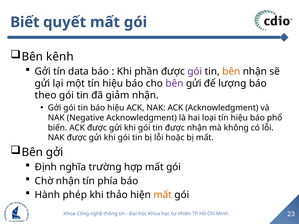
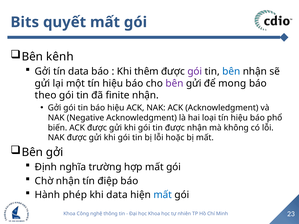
Biết: Biết -> Bits
phần: phần -> thêm
bên at (231, 71) colour: orange -> blue
lượng: lượng -> mong
giảm: giảm -> finite
phía: phía -> điệp
khi thảo: thảo -> data
mất at (163, 195) colour: orange -> blue
